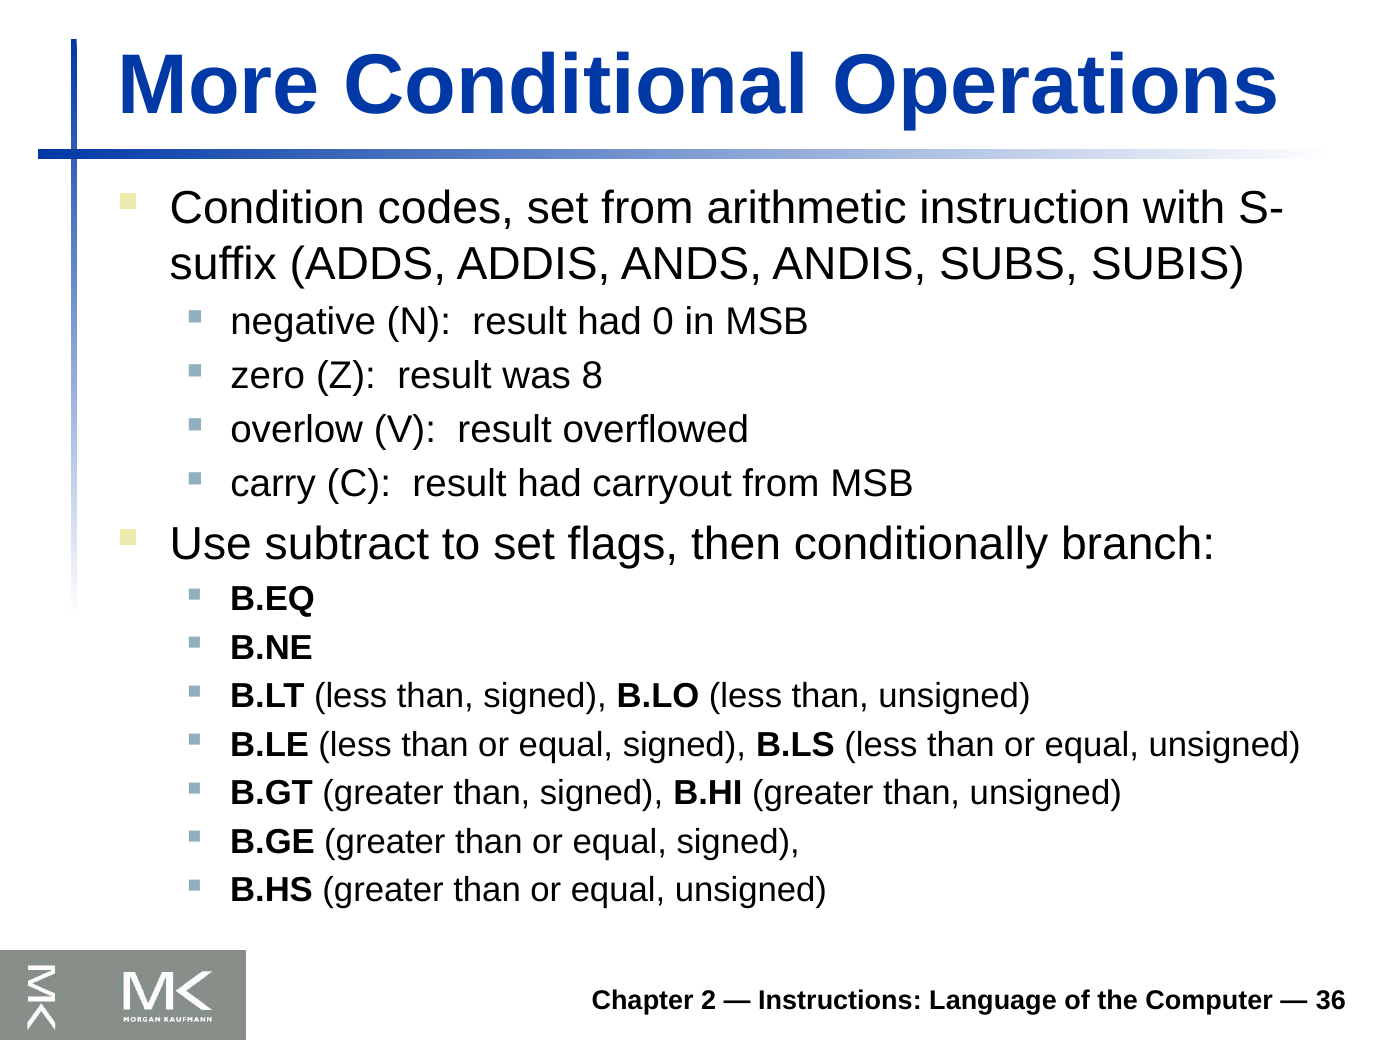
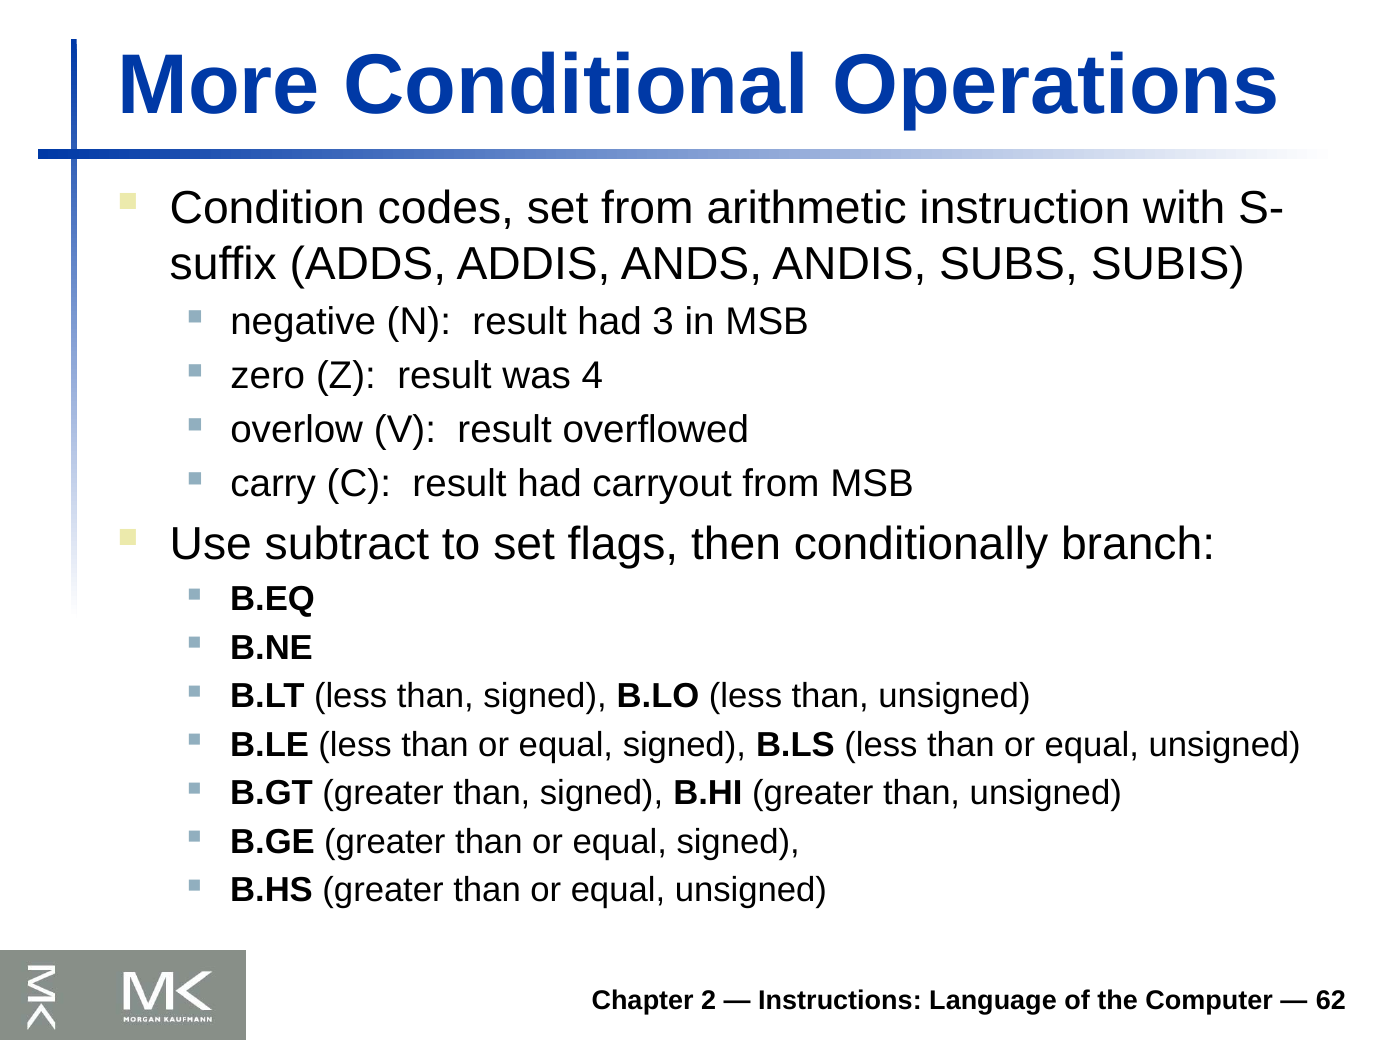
0: 0 -> 3
8: 8 -> 4
36: 36 -> 62
